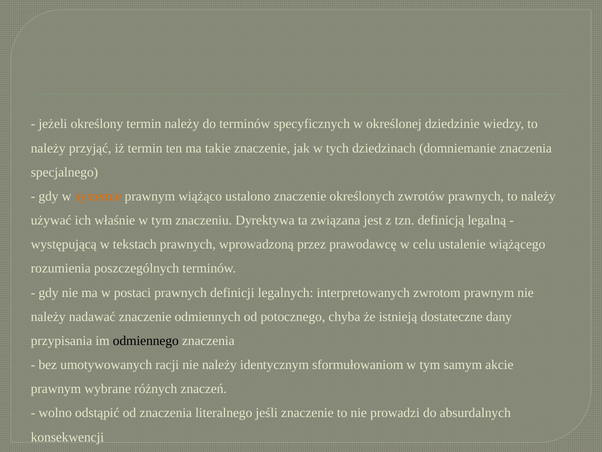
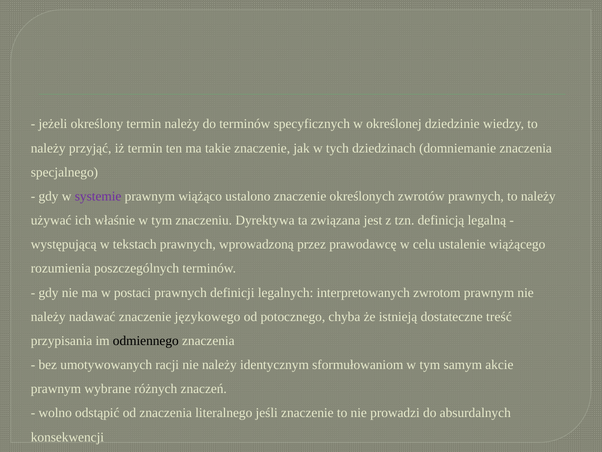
systemie colour: orange -> purple
odmiennych: odmiennych -> językowego
dany: dany -> treść
